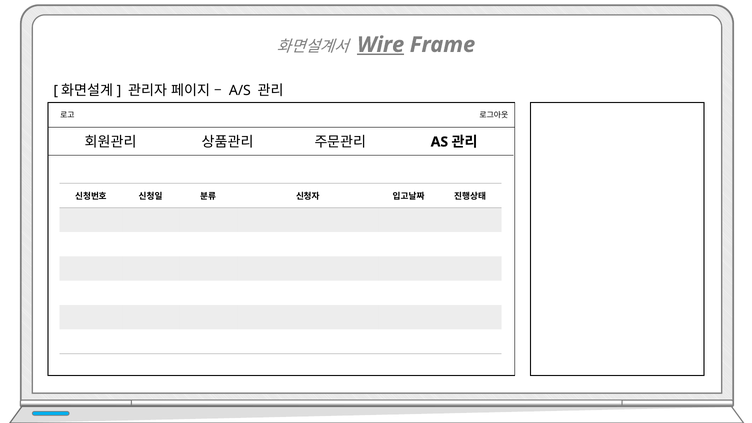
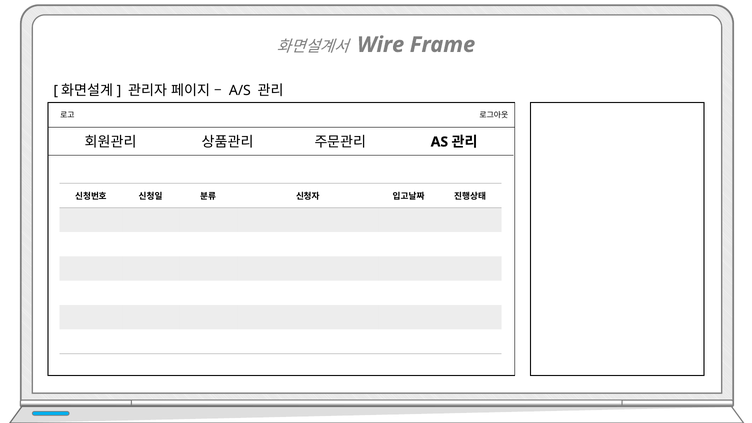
Wire underline: present -> none
